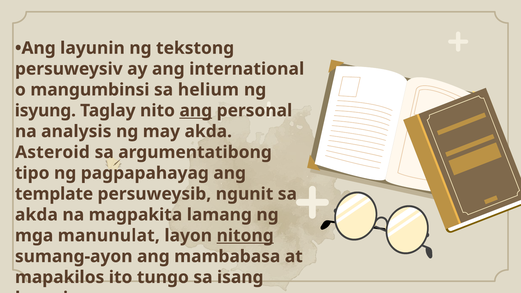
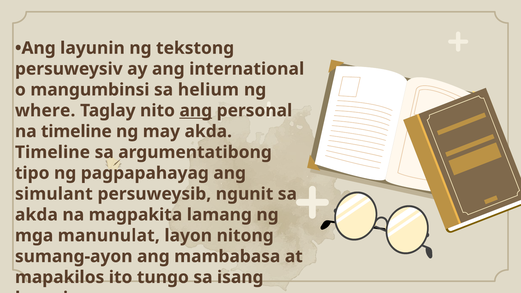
isyung: isyung -> where
na analysis: analysis -> timeline
Asteroid at (52, 152): Asteroid -> Timeline
template: template -> simulant
nitong underline: present -> none
